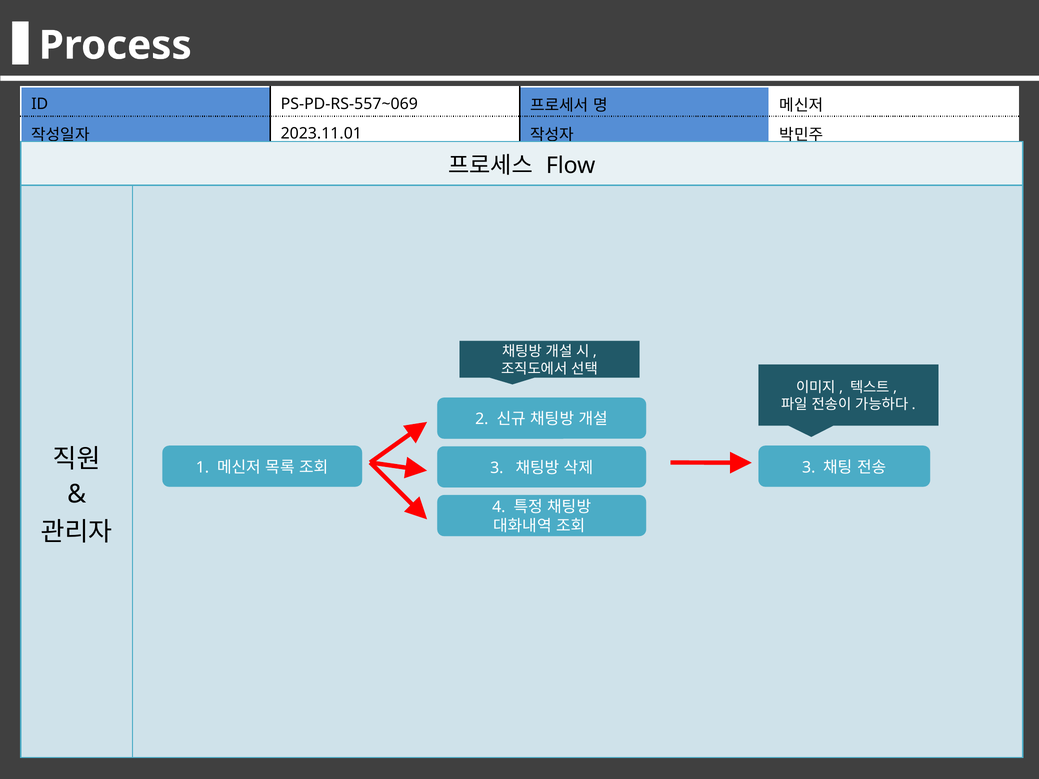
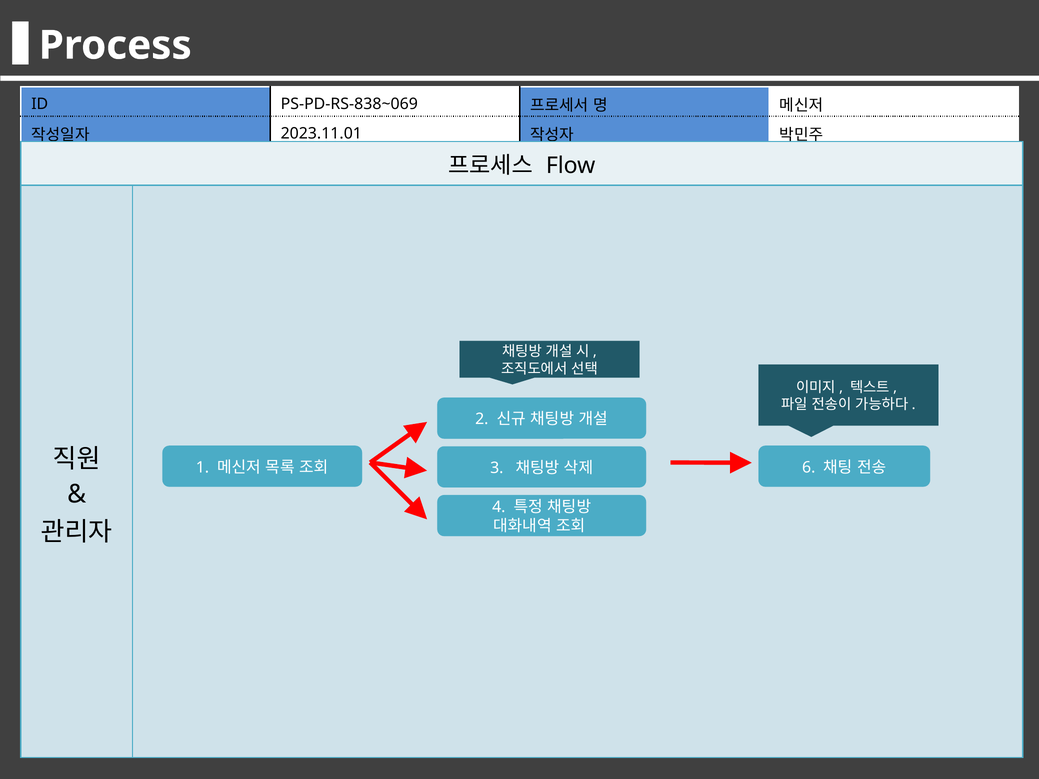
PS-PD-RS-557~069: PS-PD-RS-557~069 -> PS-PD-RS-838~069
3 at (809, 467): 3 -> 6
